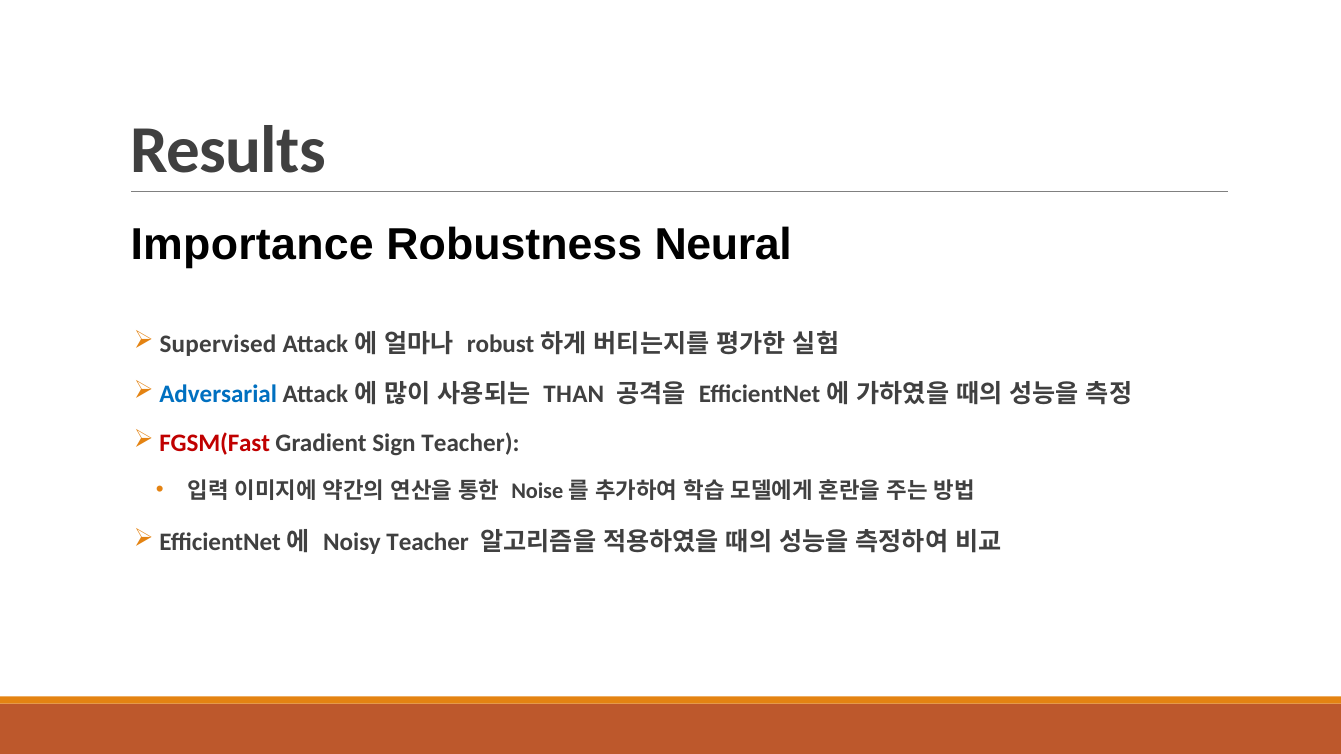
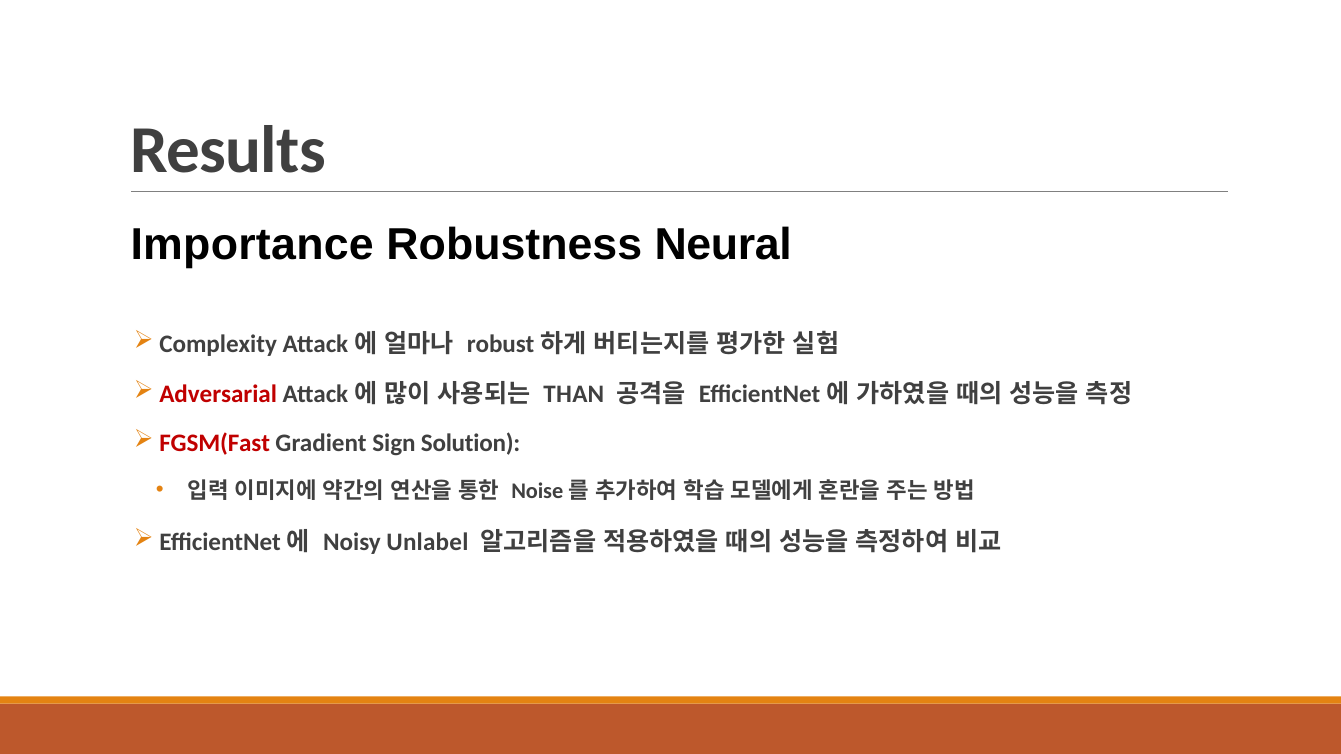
Supervised: Supervised -> Complexity
Adversarial colour: blue -> red
Sign Teacher: Teacher -> Solution
Noisy Teacher: Teacher -> Unlabel
